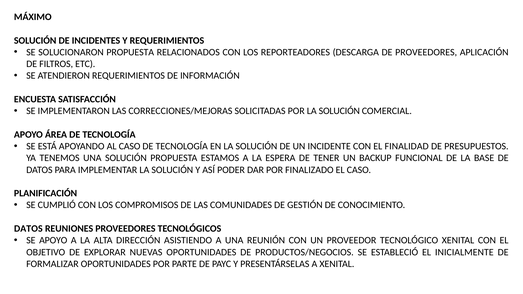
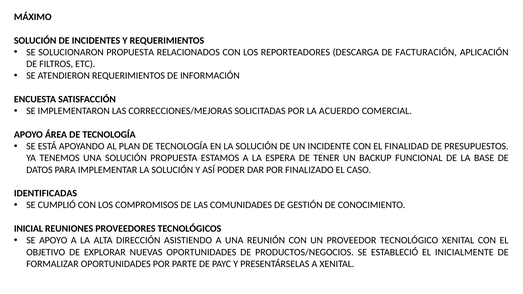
DE PROVEEDORES: PROVEEDORES -> FACTURACIÓN
POR LA SOLUCIÓN: SOLUCIÓN -> ACUERDO
AL CASO: CASO -> PLAN
PLANIFICACIÓN: PLANIFICACIÓN -> IDENTIFICADAS
DATOS at (28, 229): DATOS -> INICIAL
